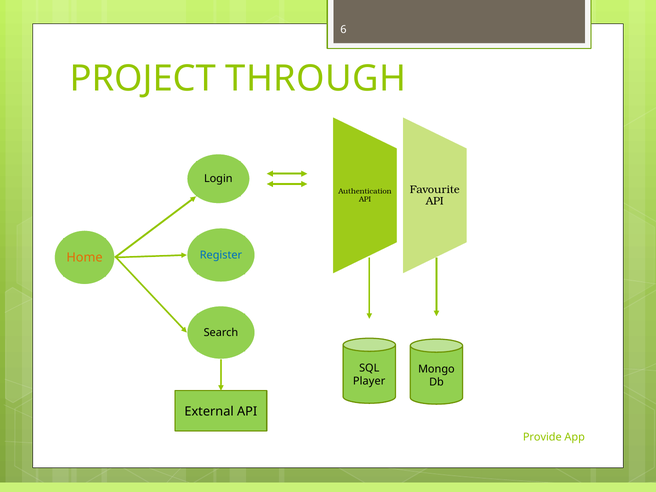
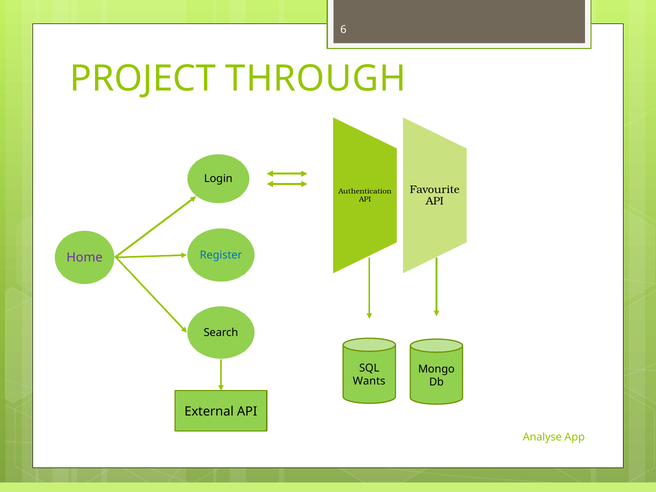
Home colour: orange -> purple
Player: Player -> Wants
Provide: Provide -> Analyse
